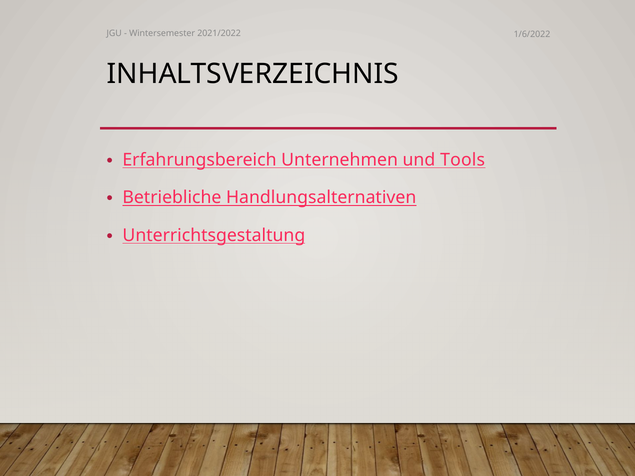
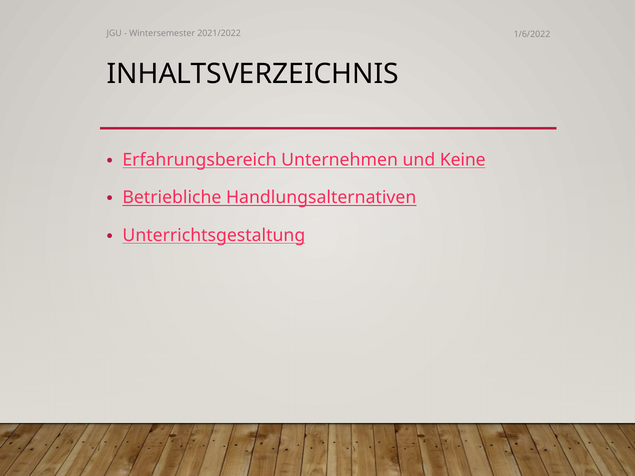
Tools: Tools -> Keine
